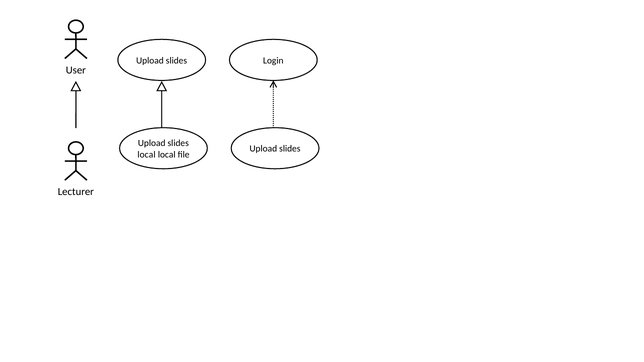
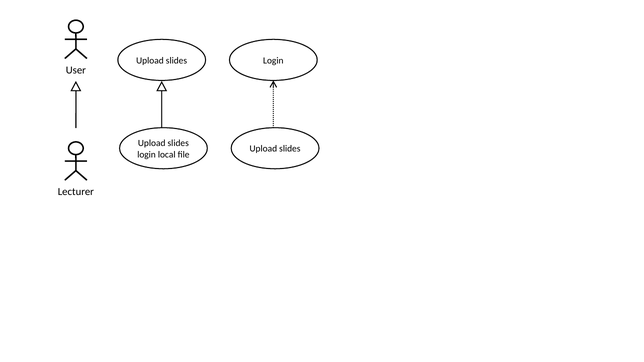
local at (146, 155): local -> login
